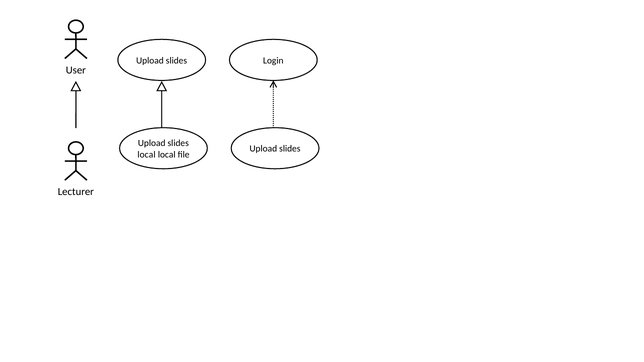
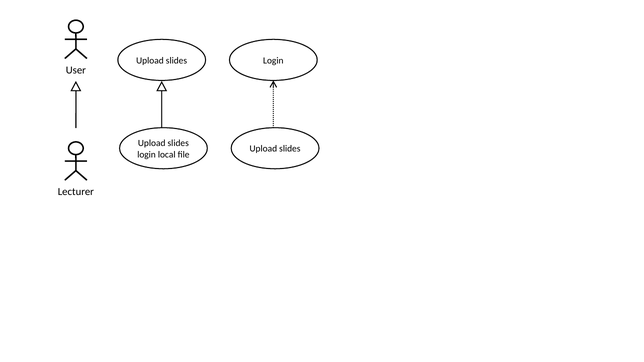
local at (146, 155): local -> login
